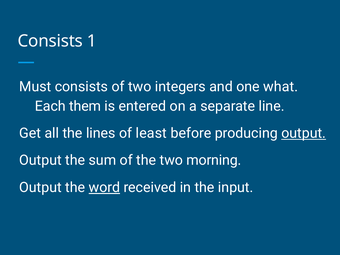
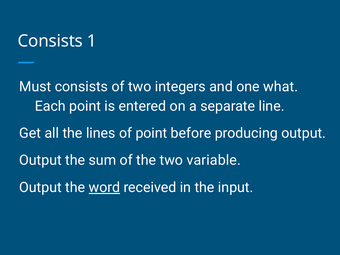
Each them: them -> point
of least: least -> point
output at (304, 133) underline: present -> none
morning: morning -> variable
